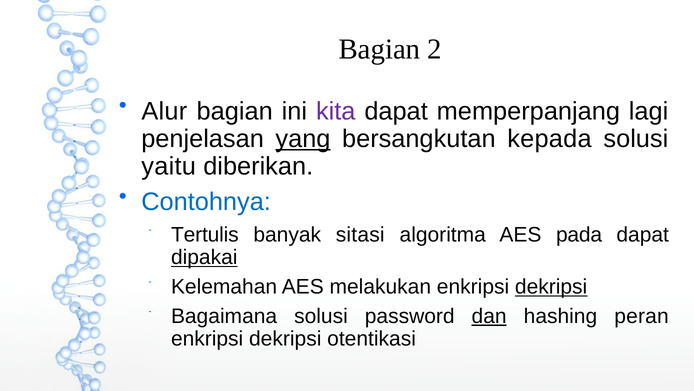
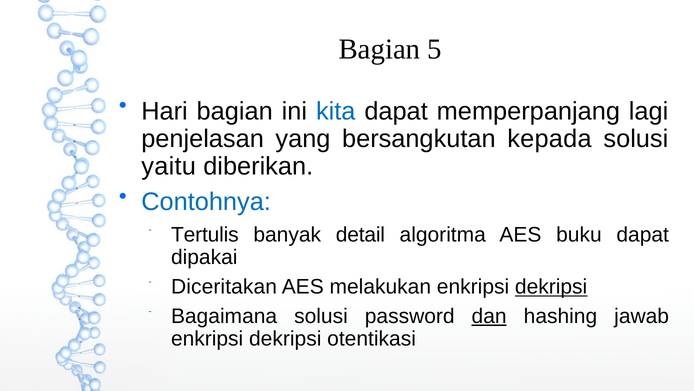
2: 2 -> 5
Alur: Alur -> Hari
kita colour: purple -> blue
yang underline: present -> none
sitasi: sitasi -> detail
pada: pada -> buku
dipakai underline: present -> none
Kelemahan: Kelemahan -> Diceritakan
peran: peran -> jawab
